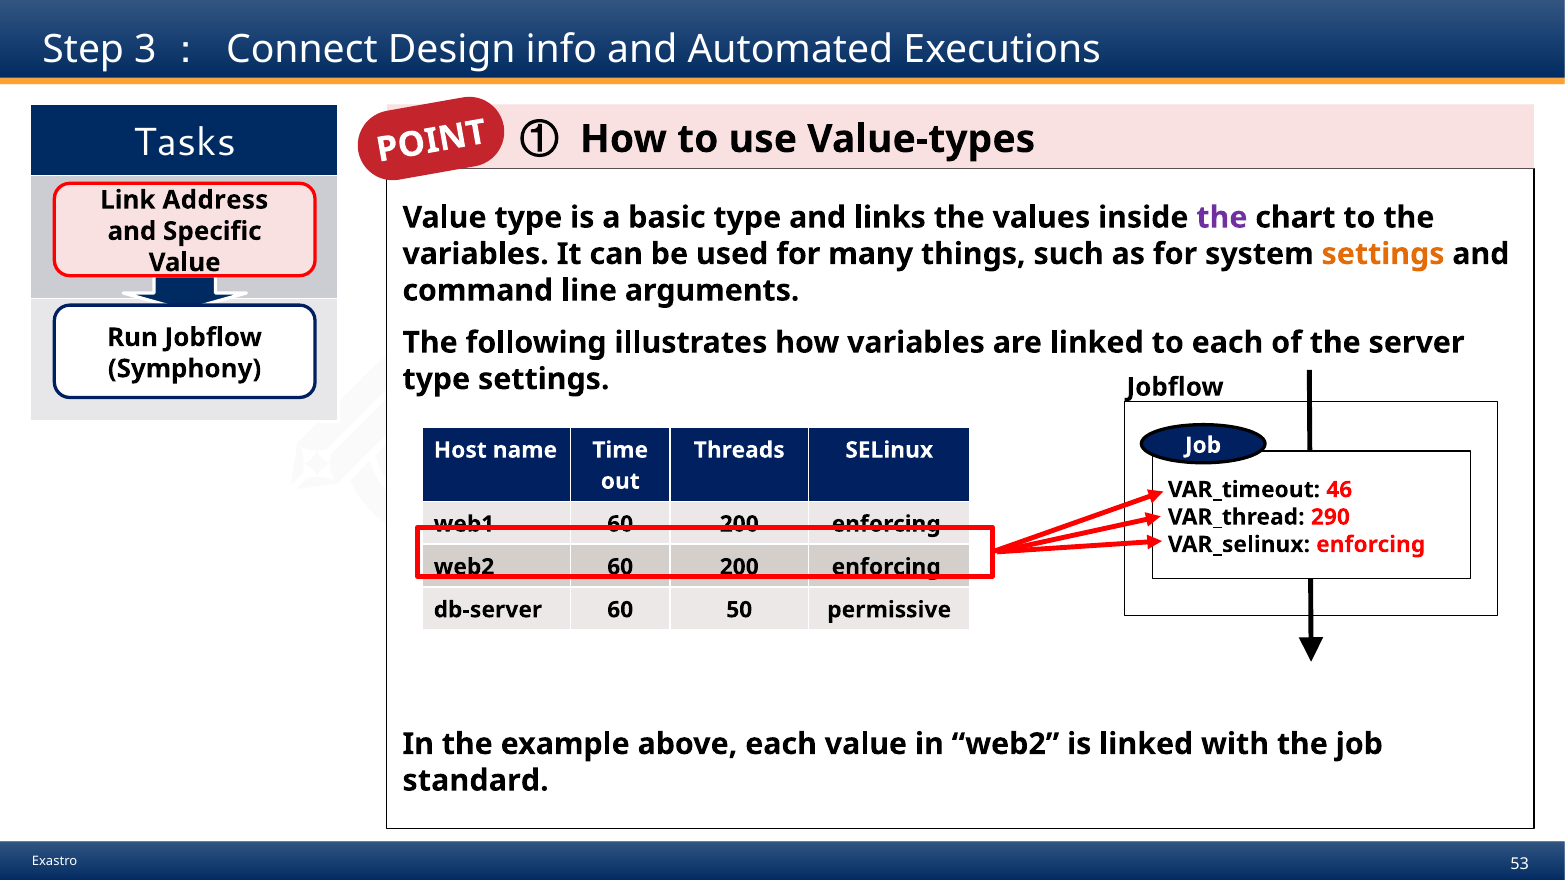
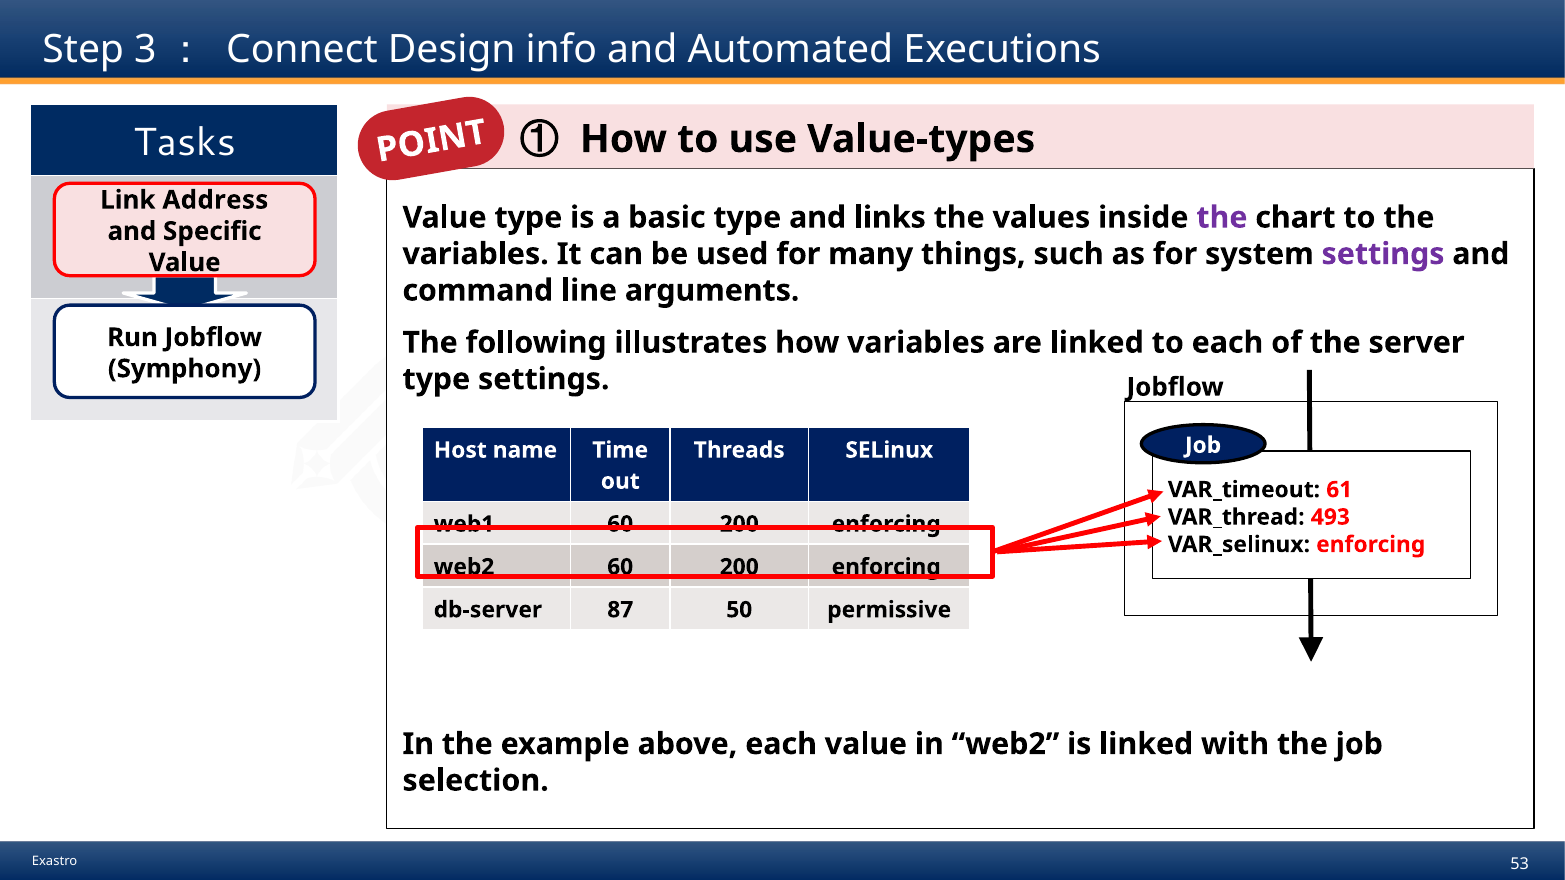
settings at (1383, 254) colour: orange -> purple
46: 46 -> 61
290: 290 -> 493
db-server 60: 60 -> 87
standard: standard -> selection
